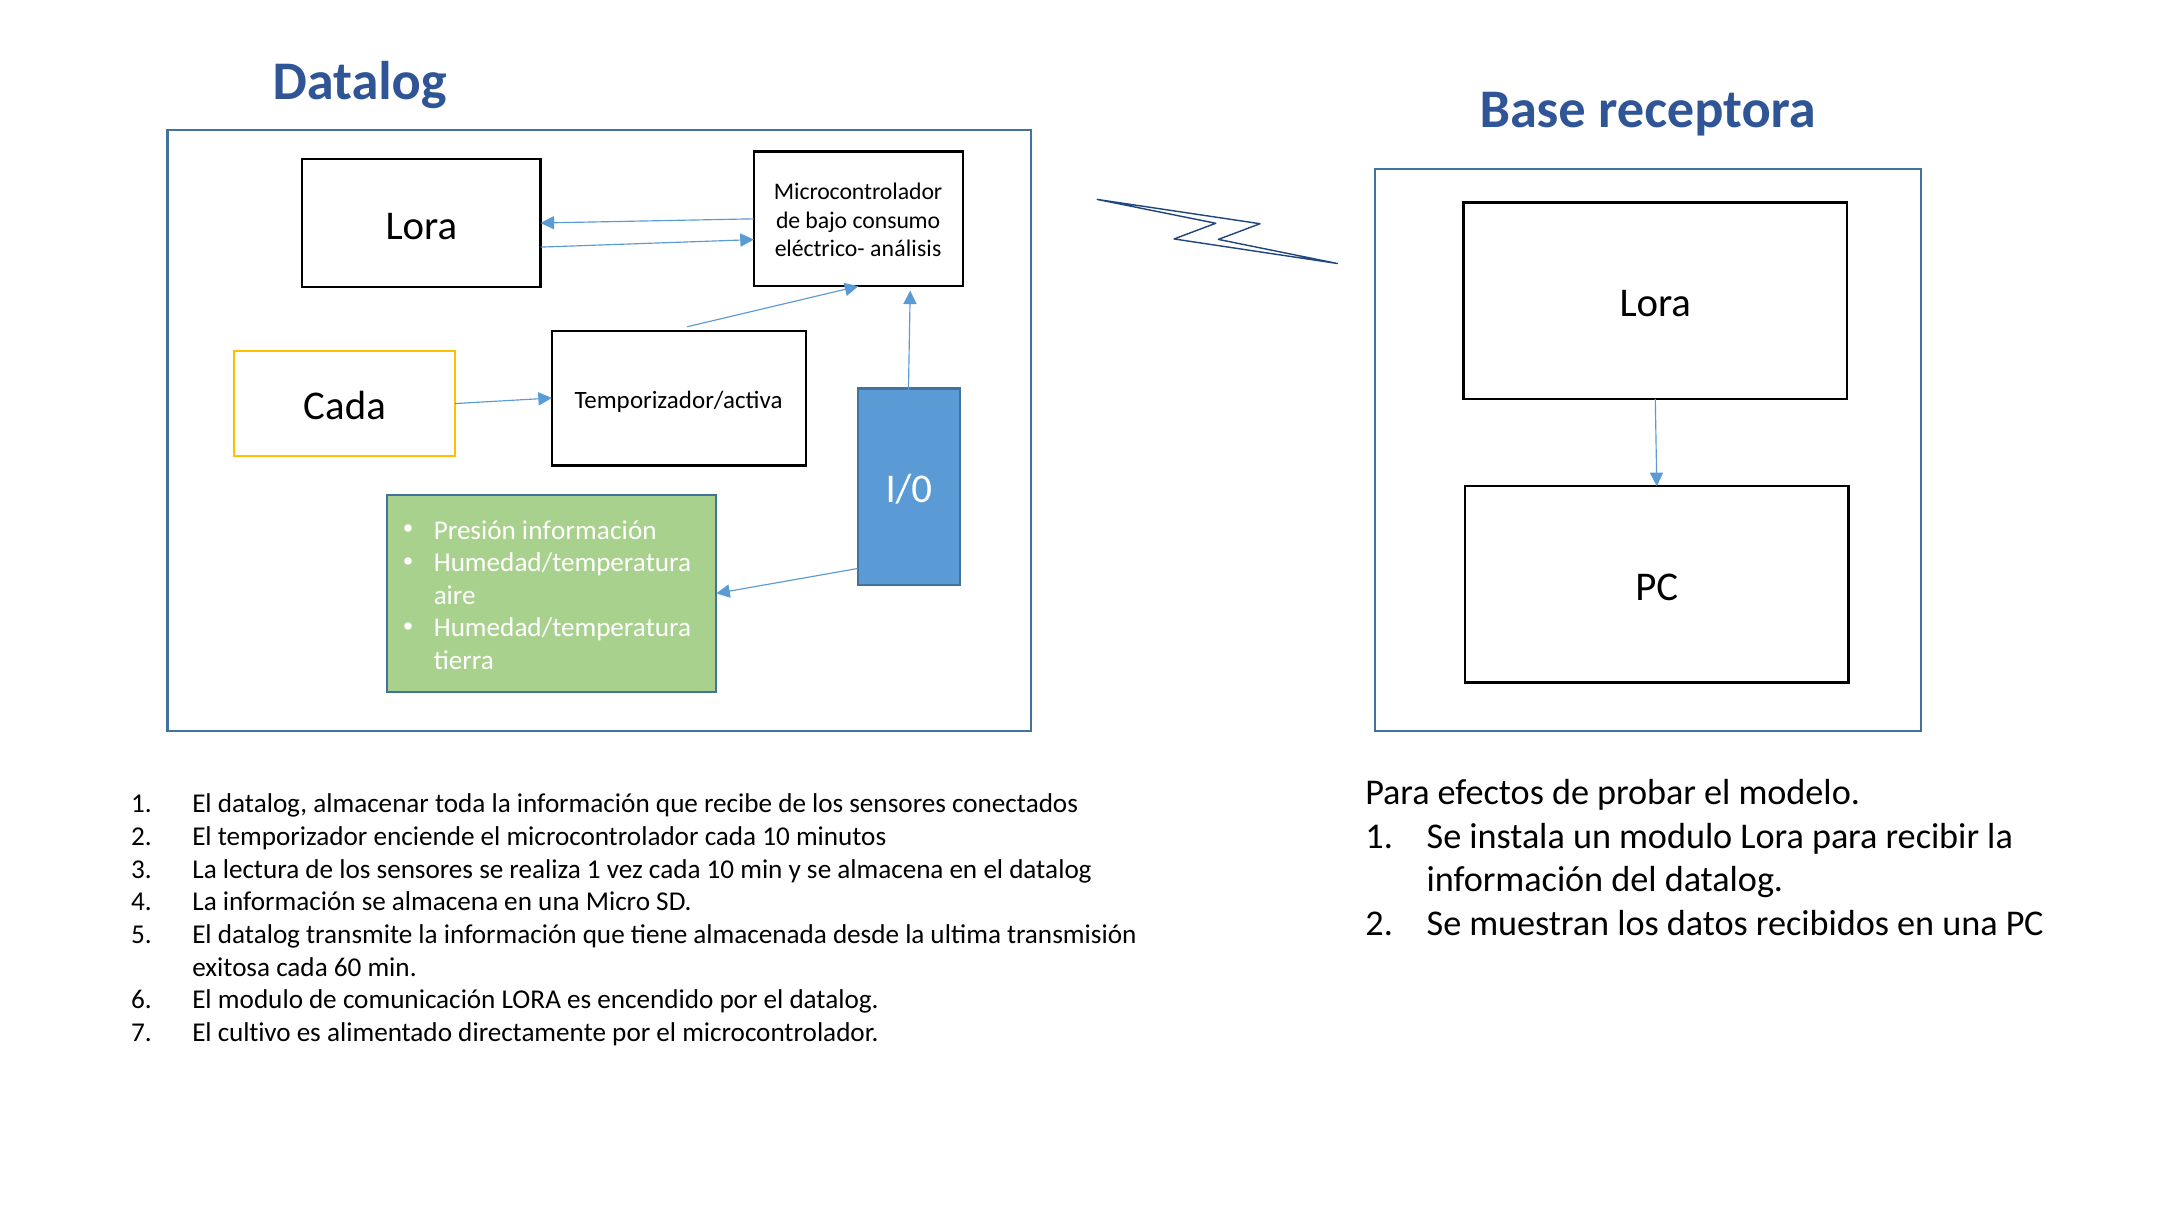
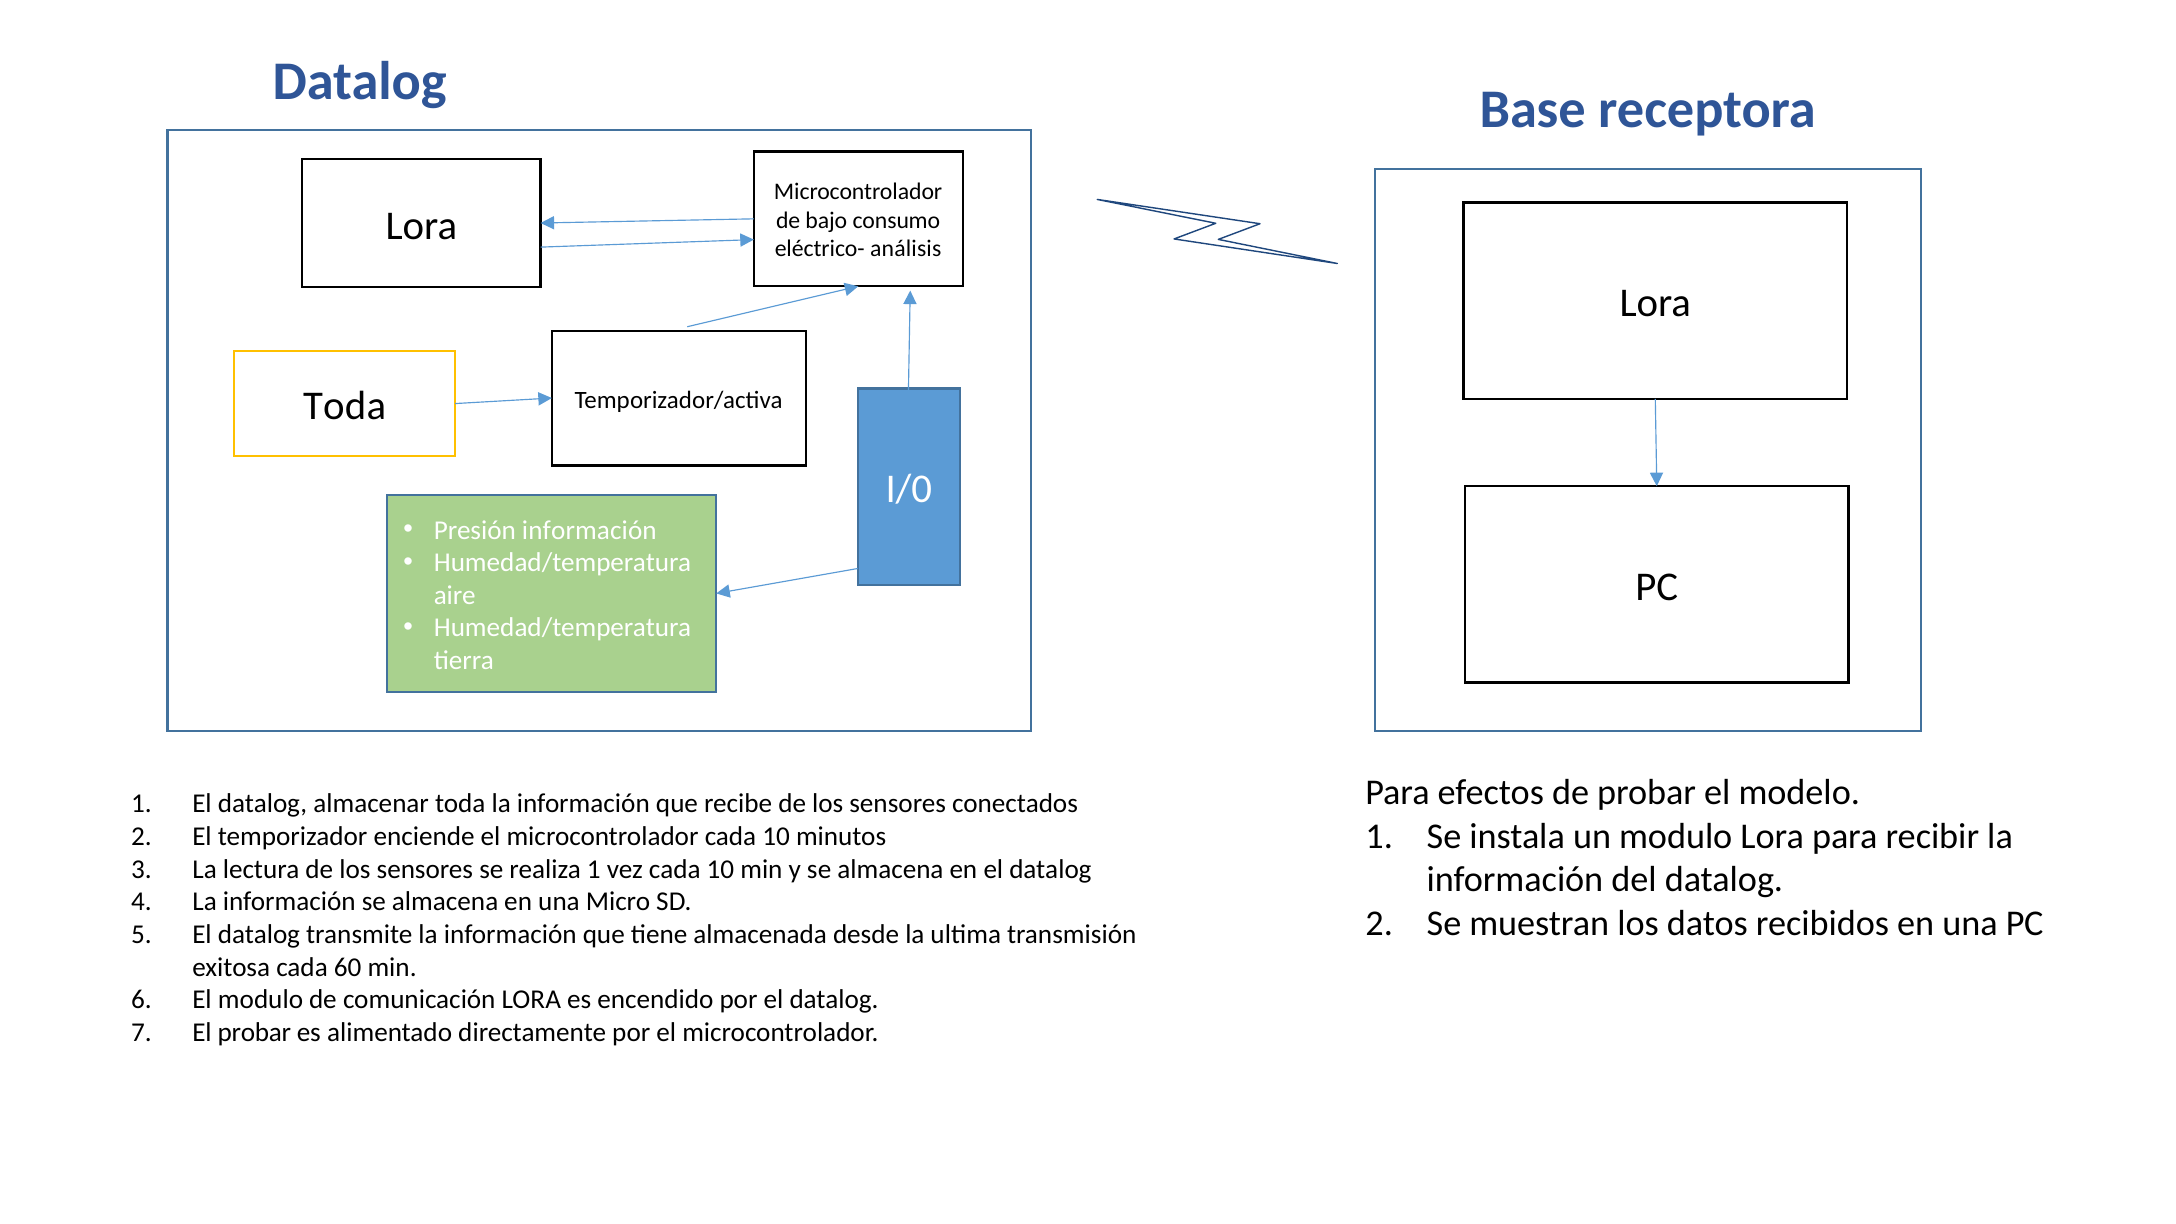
Cada at (345, 406): Cada -> Toda
El cultivo: cultivo -> probar
